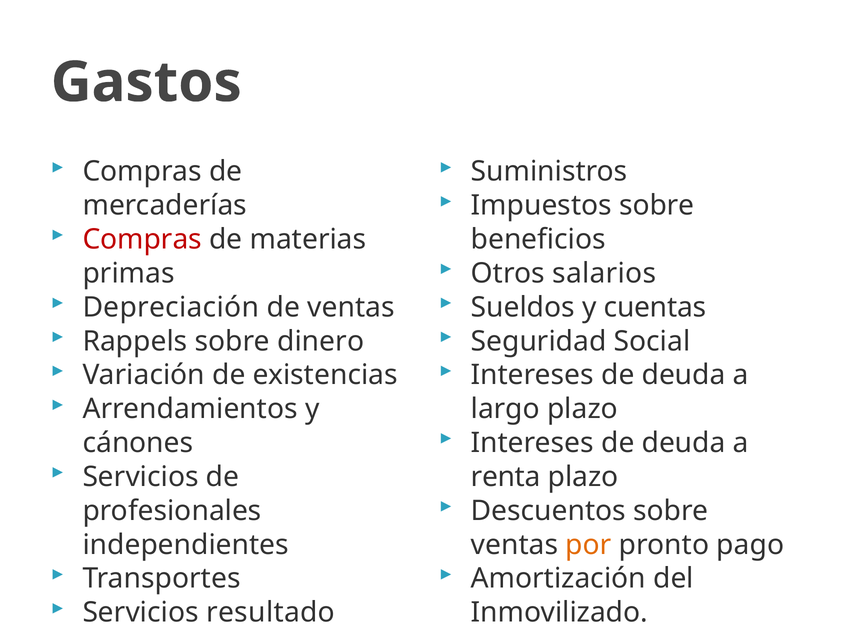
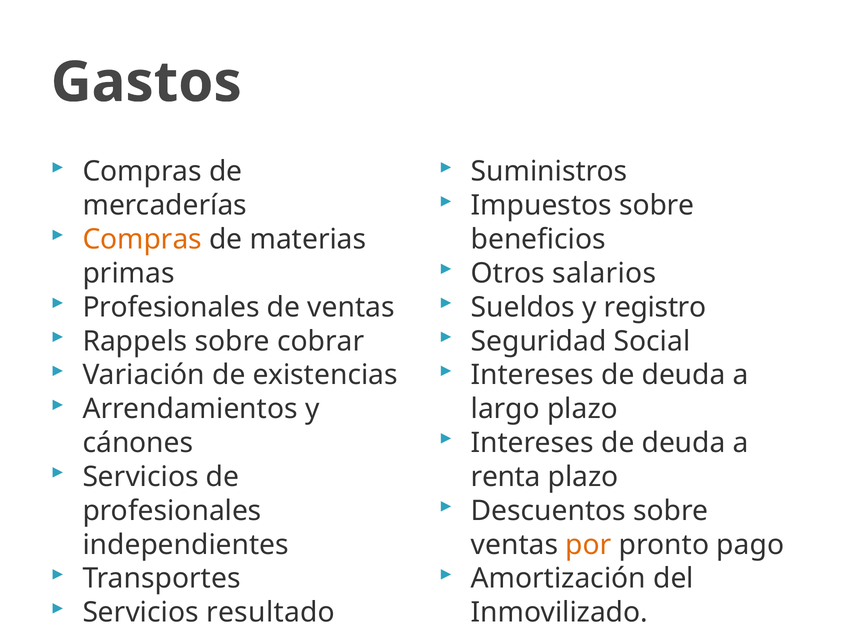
Compras at (142, 239) colour: red -> orange
Depreciación at (171, 307): Depreciación -> Profesionales
cuentas: cuentas -> registro
dinero: dinero -> cobrar
